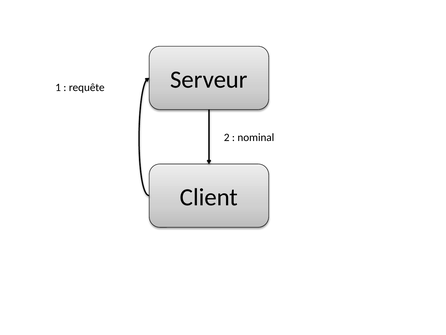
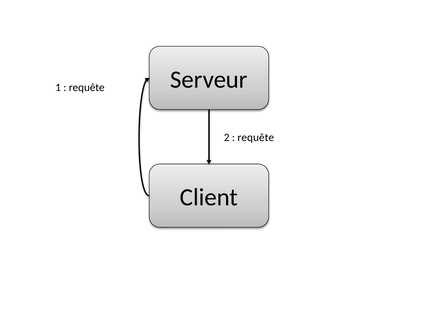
nominal at (256, 137): nominal -> requête
